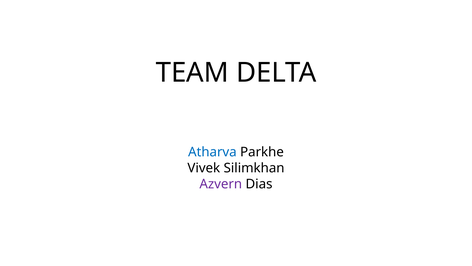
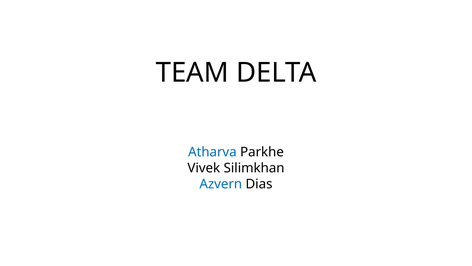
Azvern colour: purple -> blue
